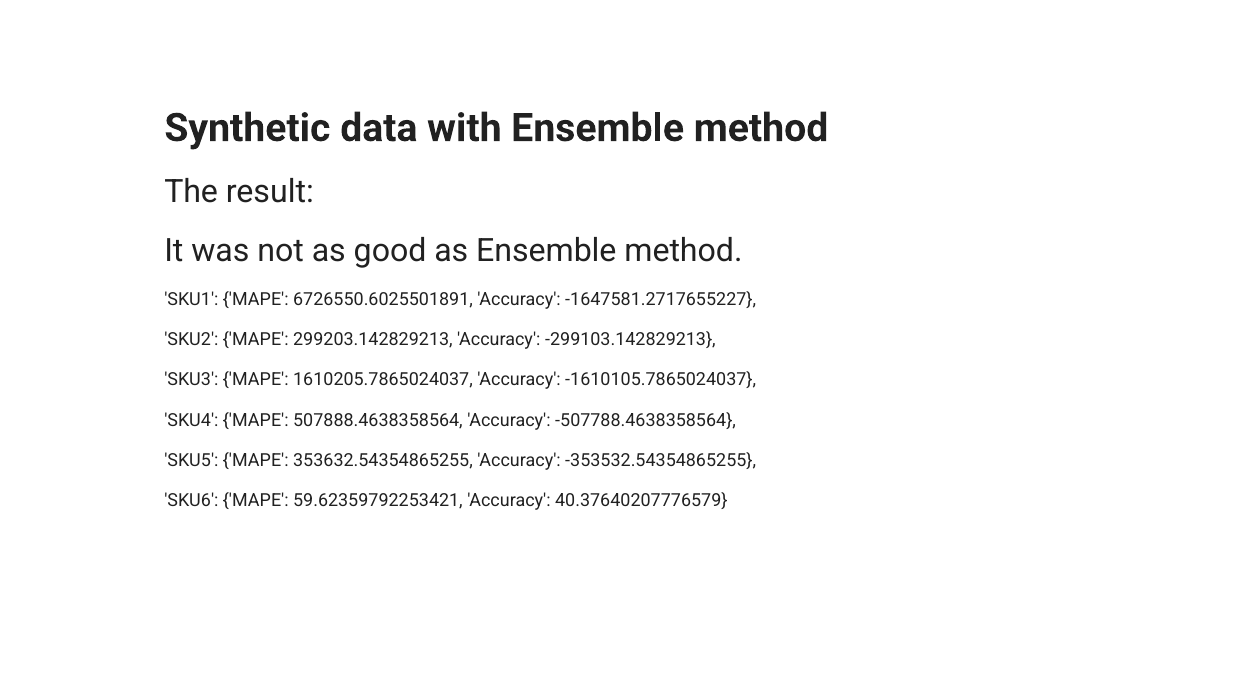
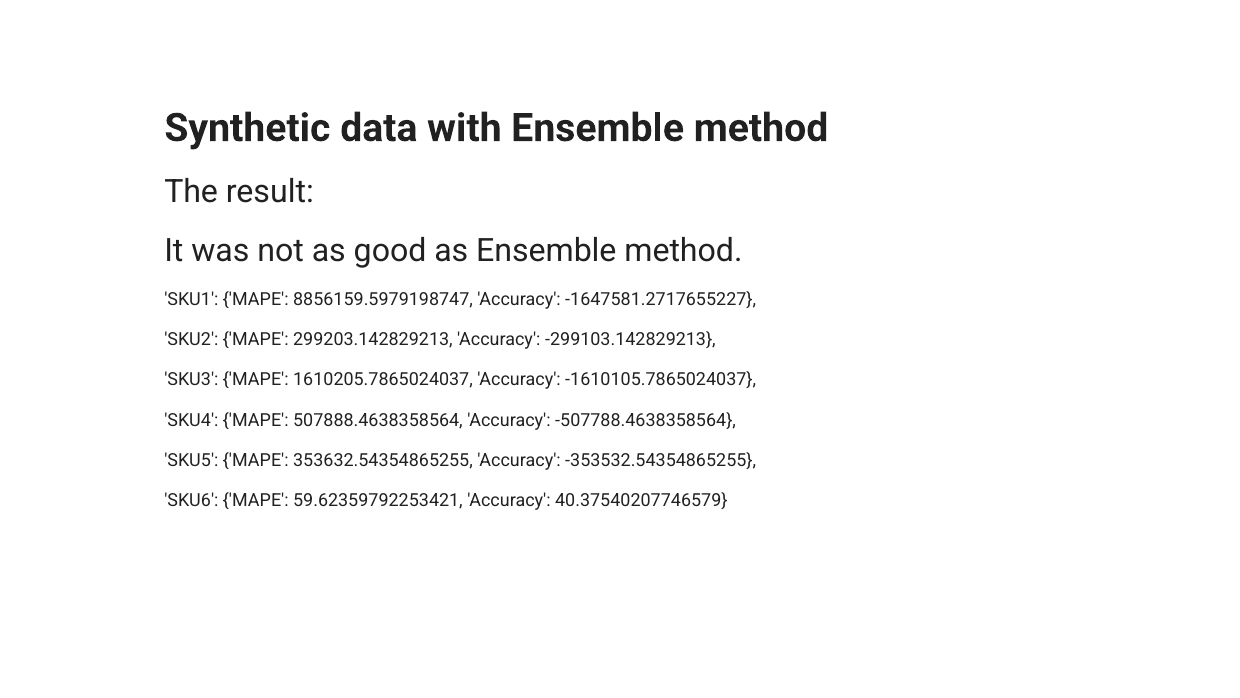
6726550.6025501891: 6726550.6025501891 -> 8856159.5979198747
40.37640207776579: 40.37640207776579 -> 40.37540207746579
